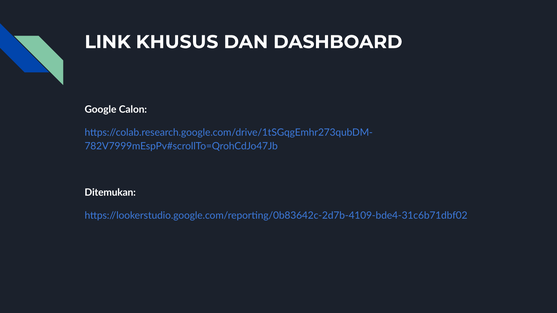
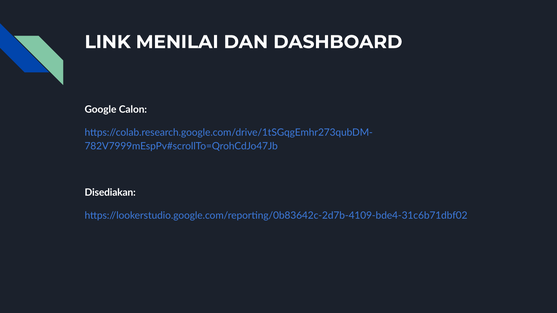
KHUSUS: KHUSUS -> MENILAI
Ditemukan: Ditemukan -> Disediakan
